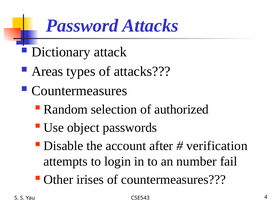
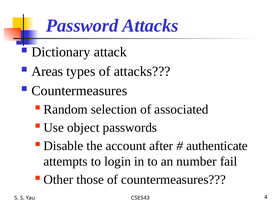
authorized: authorized -> associated
verification: verification -> authenticate
irises: irises -> those
